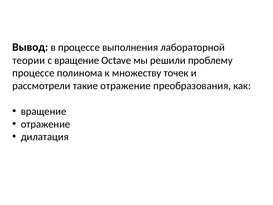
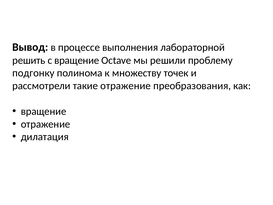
теории: теории -> решить
процессе at (33, 73): процессе -> подгонку
